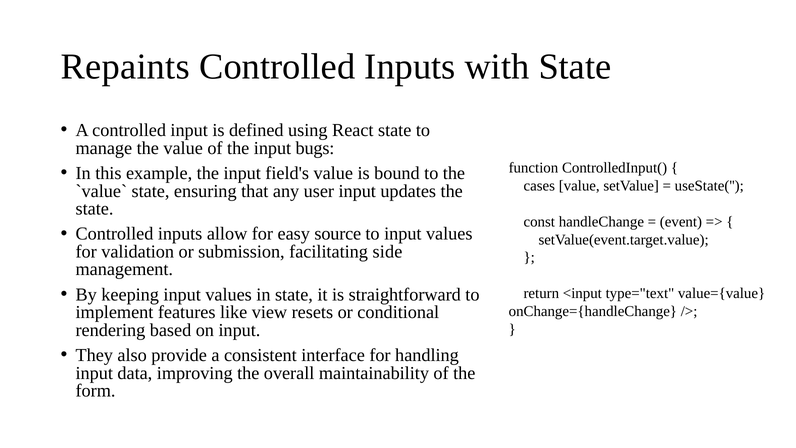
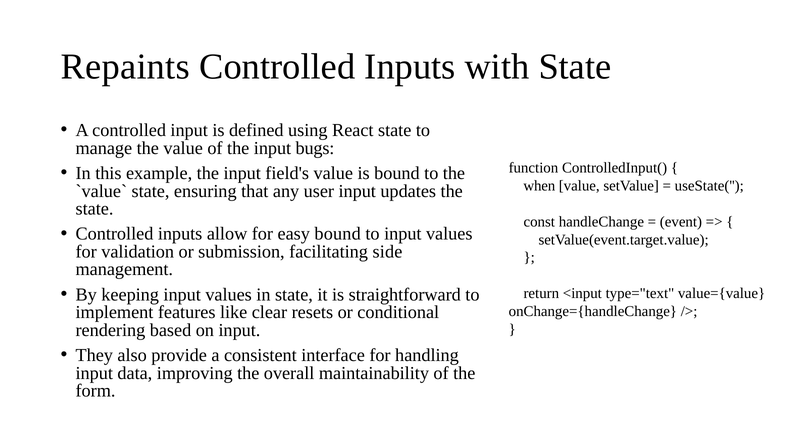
cases: cases -> when
easy source: source -> bound
view: view -> clear
